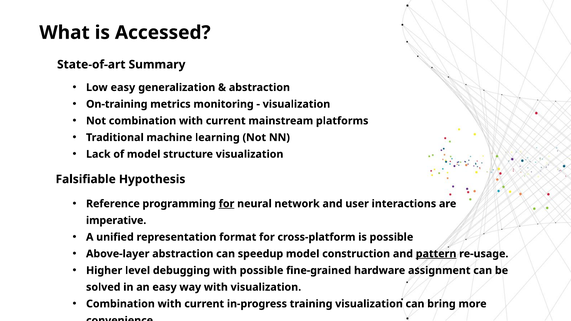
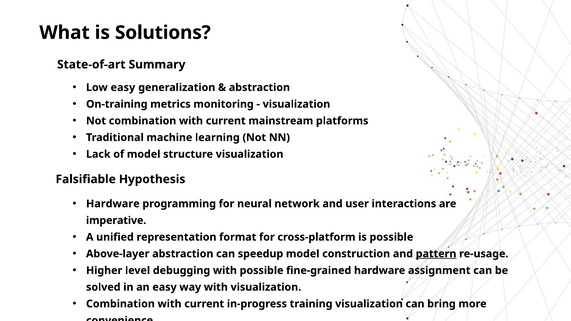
Accessed: Accessed -> Solutions
Reference at (113, 204): Reference -> Hardware
for at (227, 204) underline: present -> none
